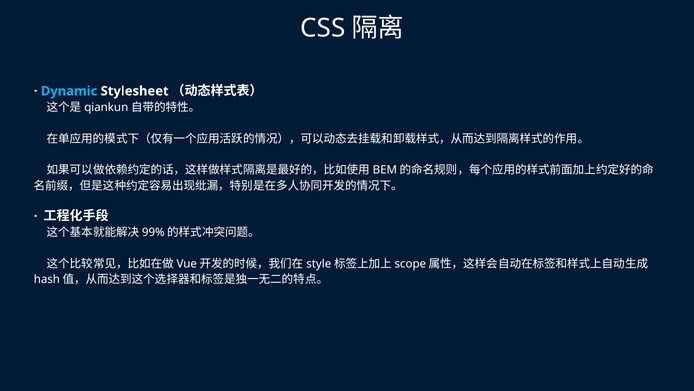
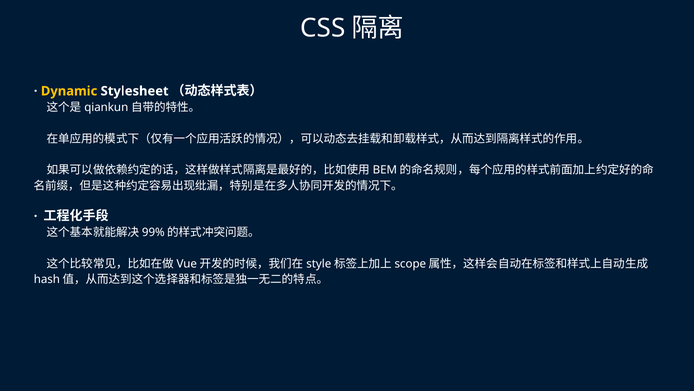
Dynamic colour: light blue -> yellow
